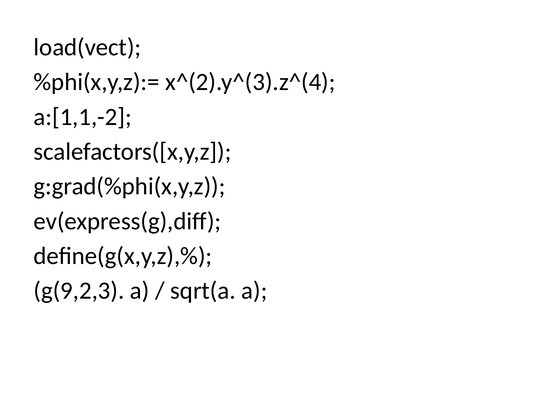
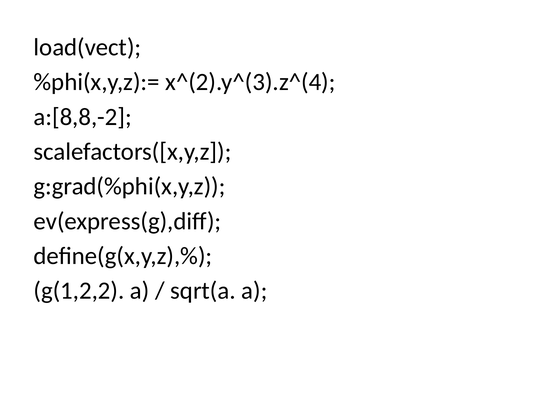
a:[1,1,-2: a:[1,1,-2 -> a:[8,8,-2
g(9,2,3: g(9,2,3 -> g(1,2,2
